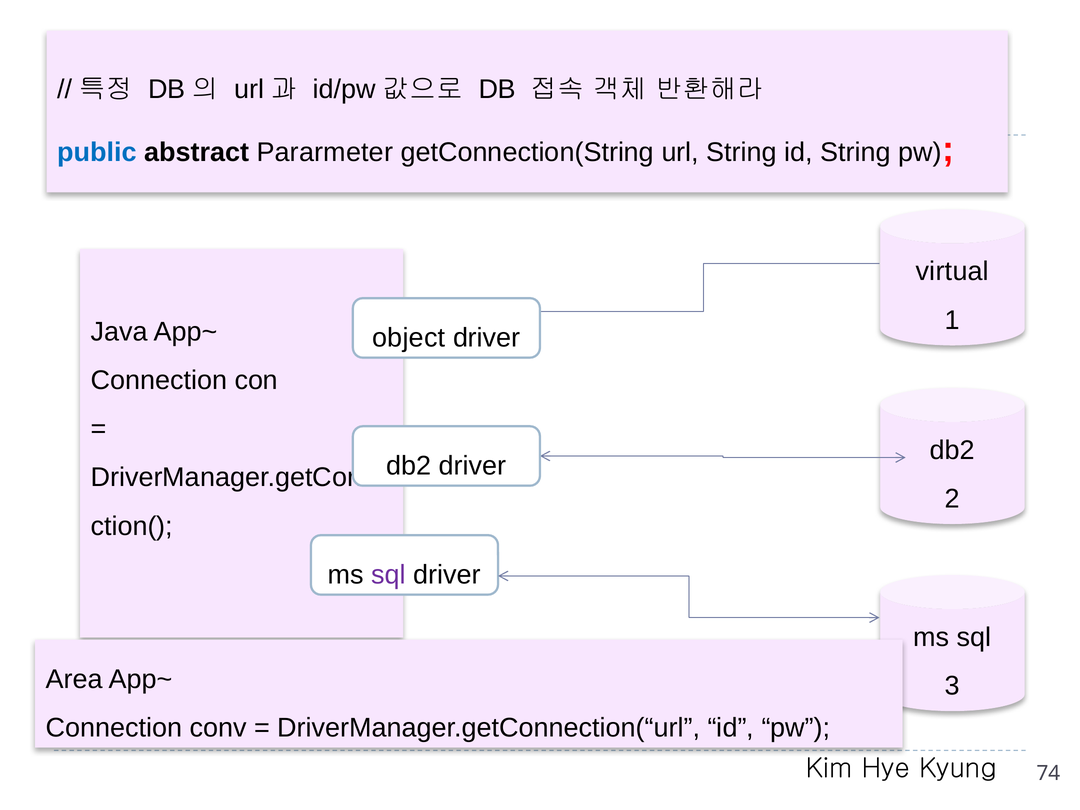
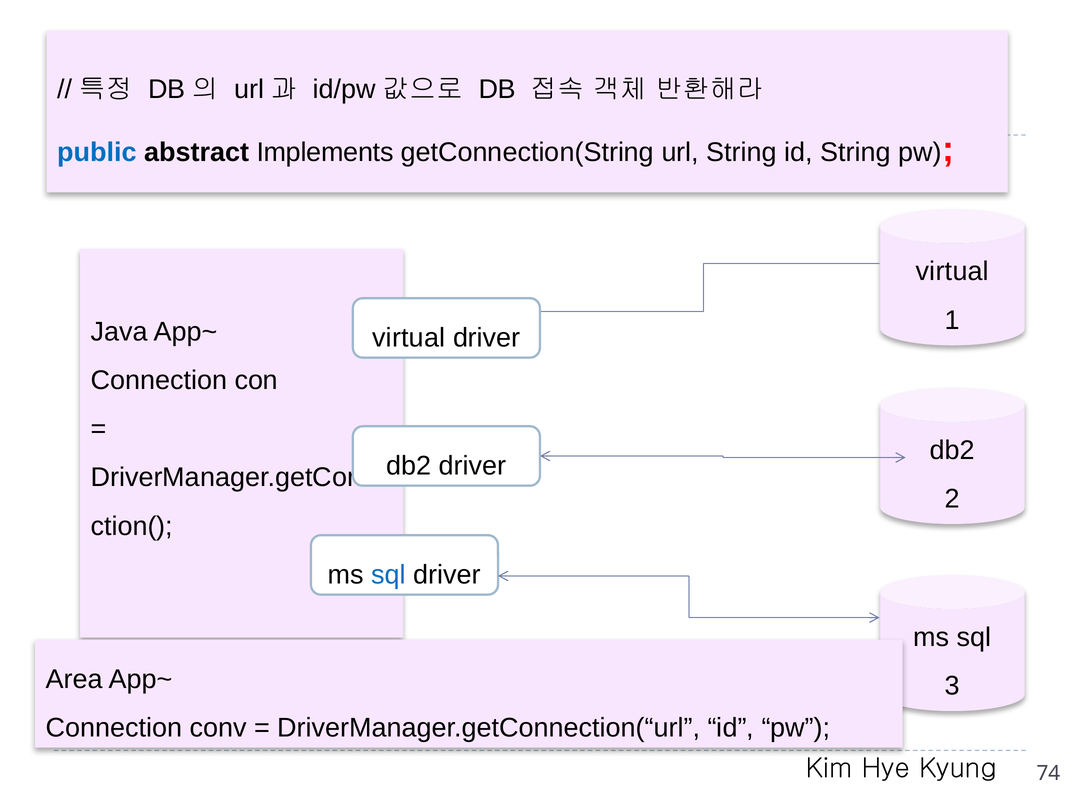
Pararmeter: Pararmeter -> Implements
object at (409, 338): object -> virtual
sql at (389, 575) colour: purple -> blue
